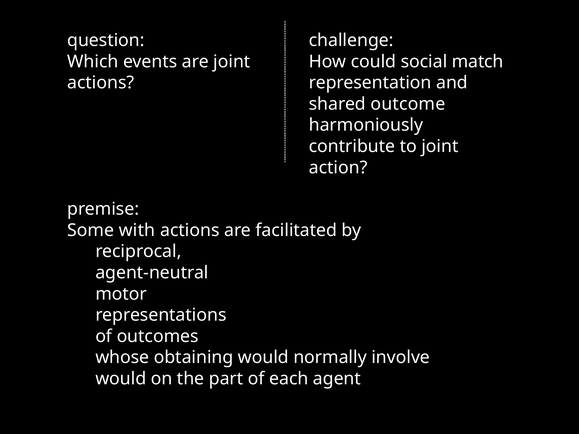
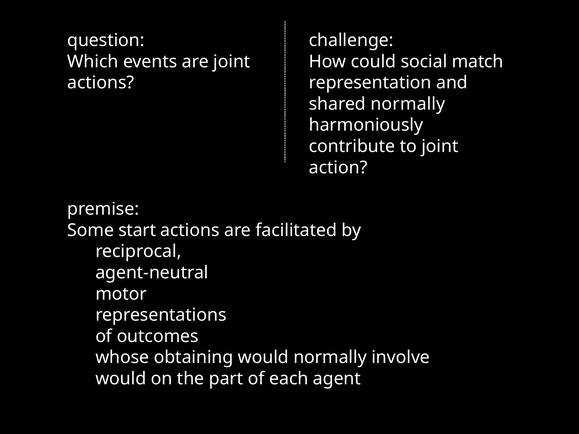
shared outcome: outcome -> normally
with: with -> start
